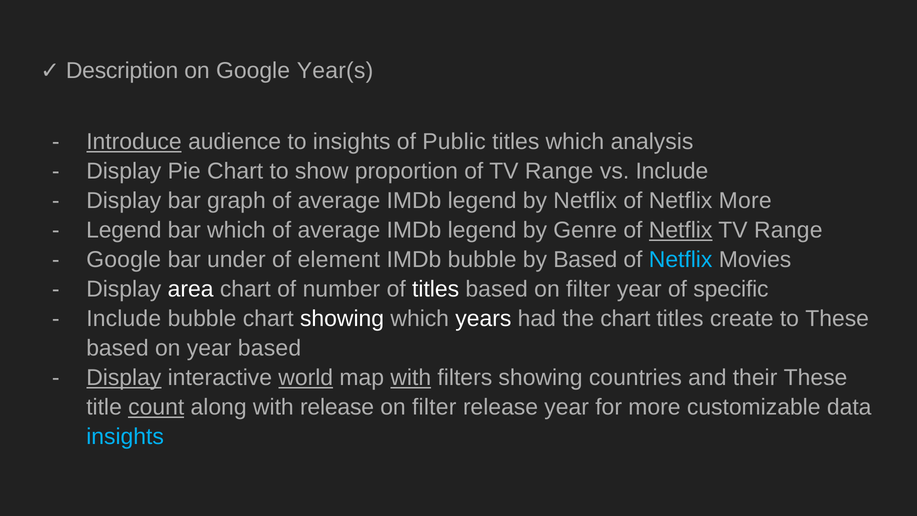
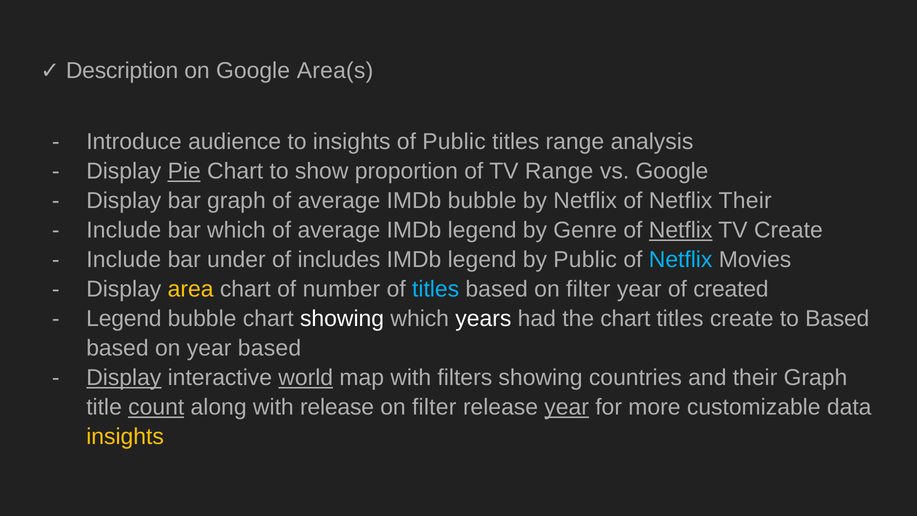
Year(s: Year(s -> Area(s
Introduce underline: present -> none
titles which: which -> range
Pie underline: none -> present
vs Include: Include -> Google
legend at (482, 201): legend -> bubble
Netflix More: More -> Their
Legend at (124, 230): Legend -> Include
Range at (788, 230): Range -> Create
Google at (124, 260): Google -> Include
element: element -> includes
bubble at (482, 260): bubble -> legend
by Based: Based -> Public
area colour: white -> yellow
titles at (436, 289) colour: white -> light blue
specific: specific -> created
Include at (124, 319): Include -> Legend
to These: These -> Based
with at (411, 378) underline: present -> none
their These: These -> Graph
year at (567, 407) underline: none -> present
insights at (125, 437) colour: light blue -> yellow
